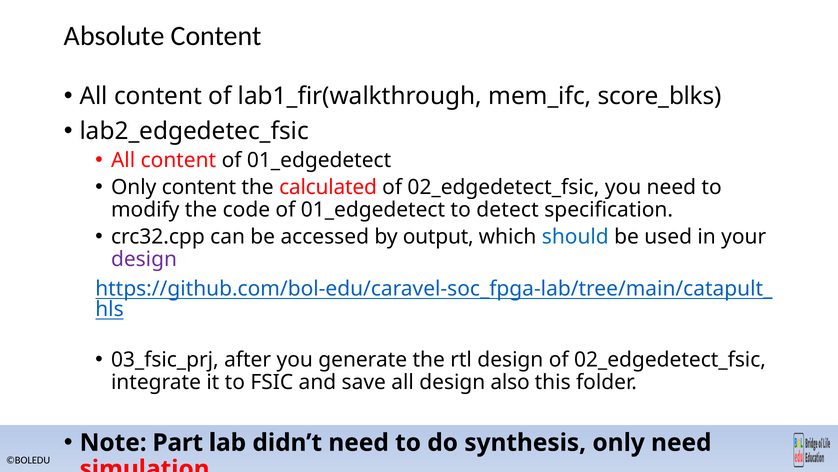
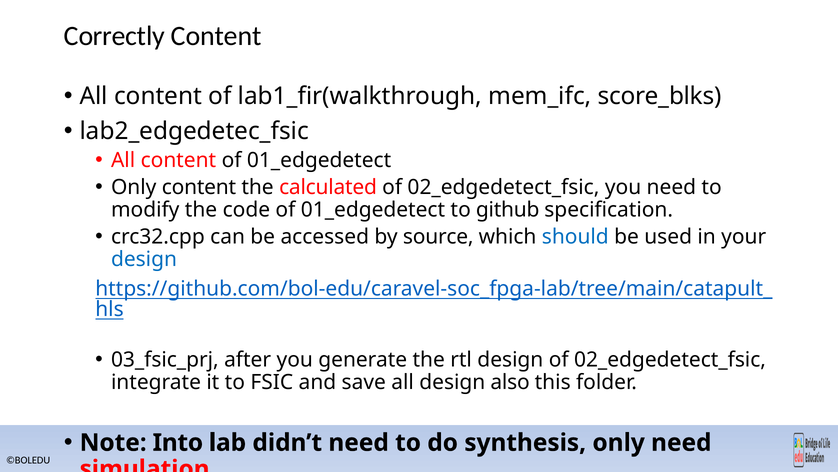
Absolute: Absolute -> Correctly
detect: detect -> github
output: output -> source
design at (144, 259) colour: purple -> blue
Part: Part -> Into
